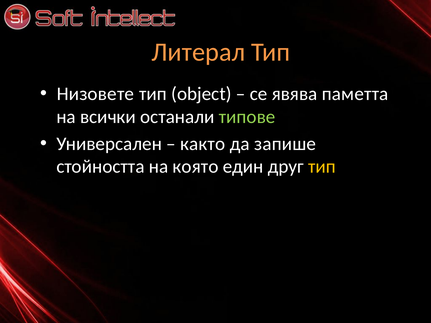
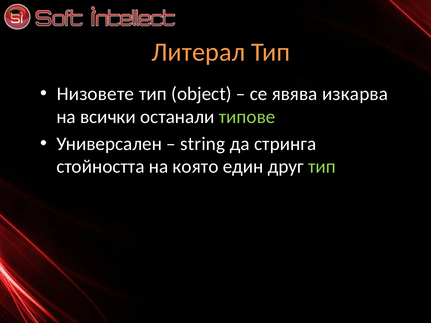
паметта: паметта -> изкарва
както: както -> string
запише: запише -> стринга
тип at (322, 167) colour: yellow -> light green
